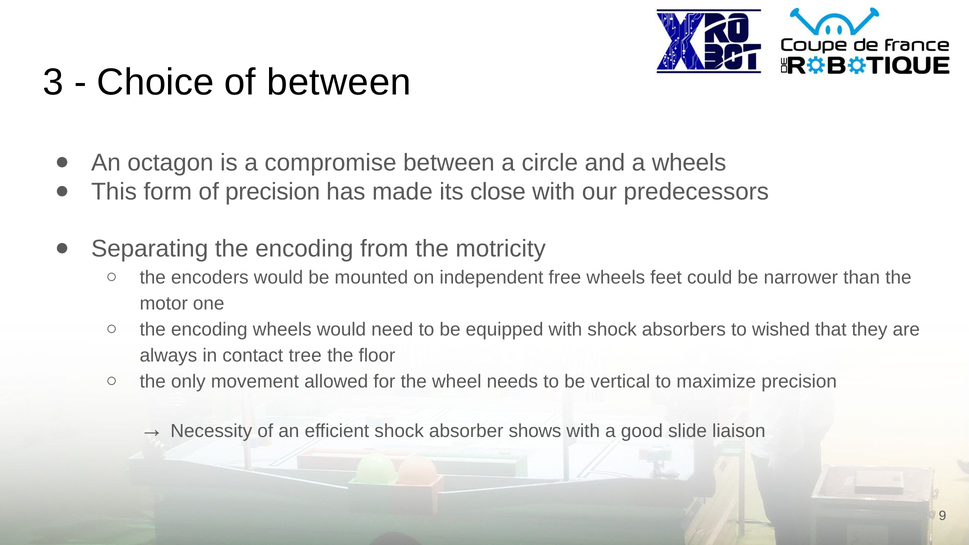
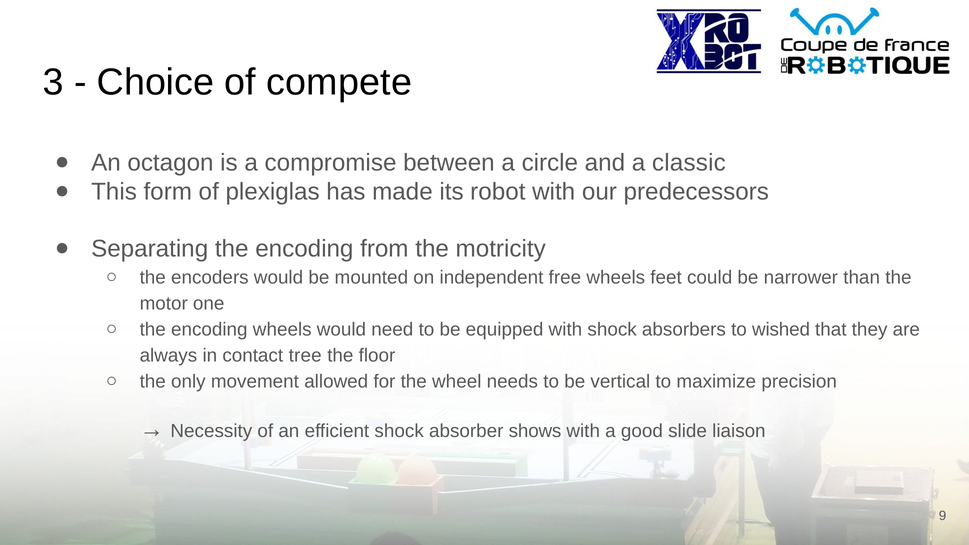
of between: between -> compete
a wheels: wheels -> classic
of precision: precision -> plexiglas
close: close -> robot
